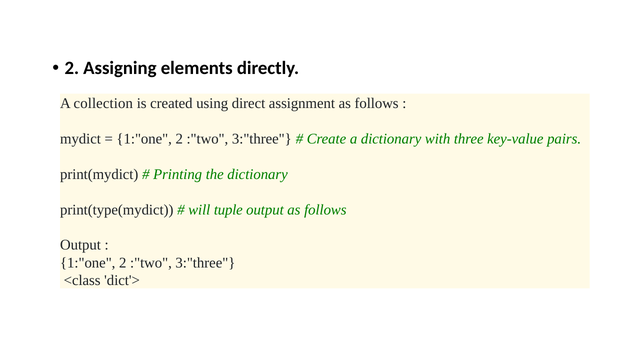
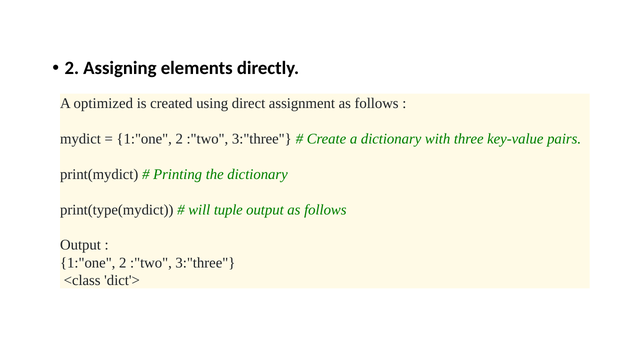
collection: collection -> optimized
